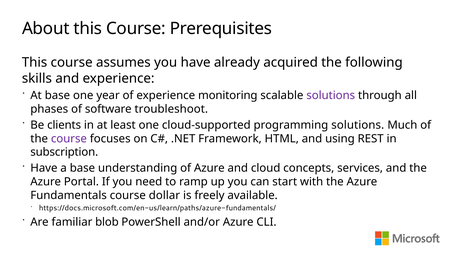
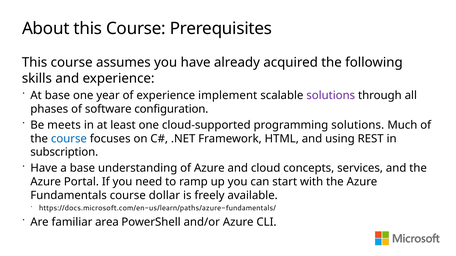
monitoring: monitoring -> implement
troubleshoot: troubleshoot -> configuration
clients: clients -> meets
course at (69, 139) colour: purple -> blue
blob: blob -> area
